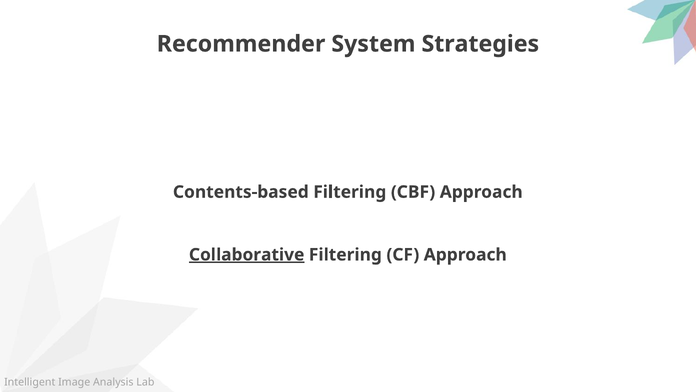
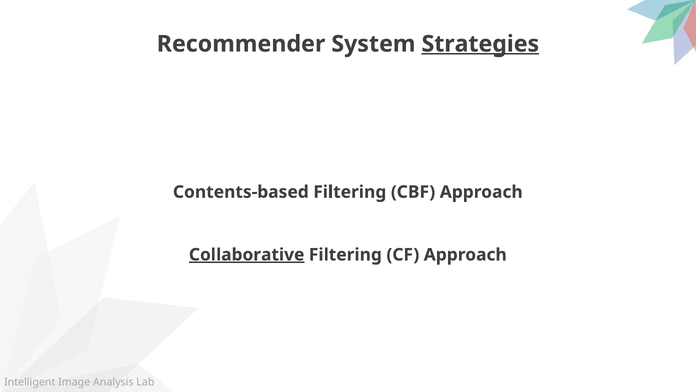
Strategies underline: none -> present
